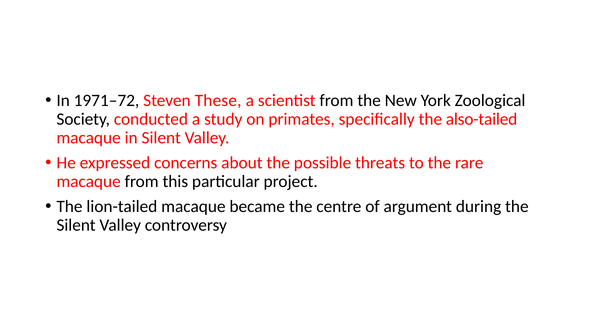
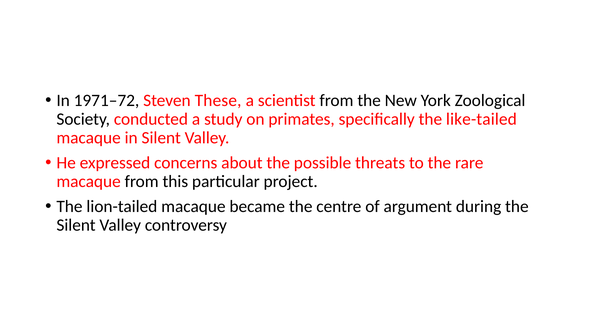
also-tailed: also-tailed -> like-tailed
